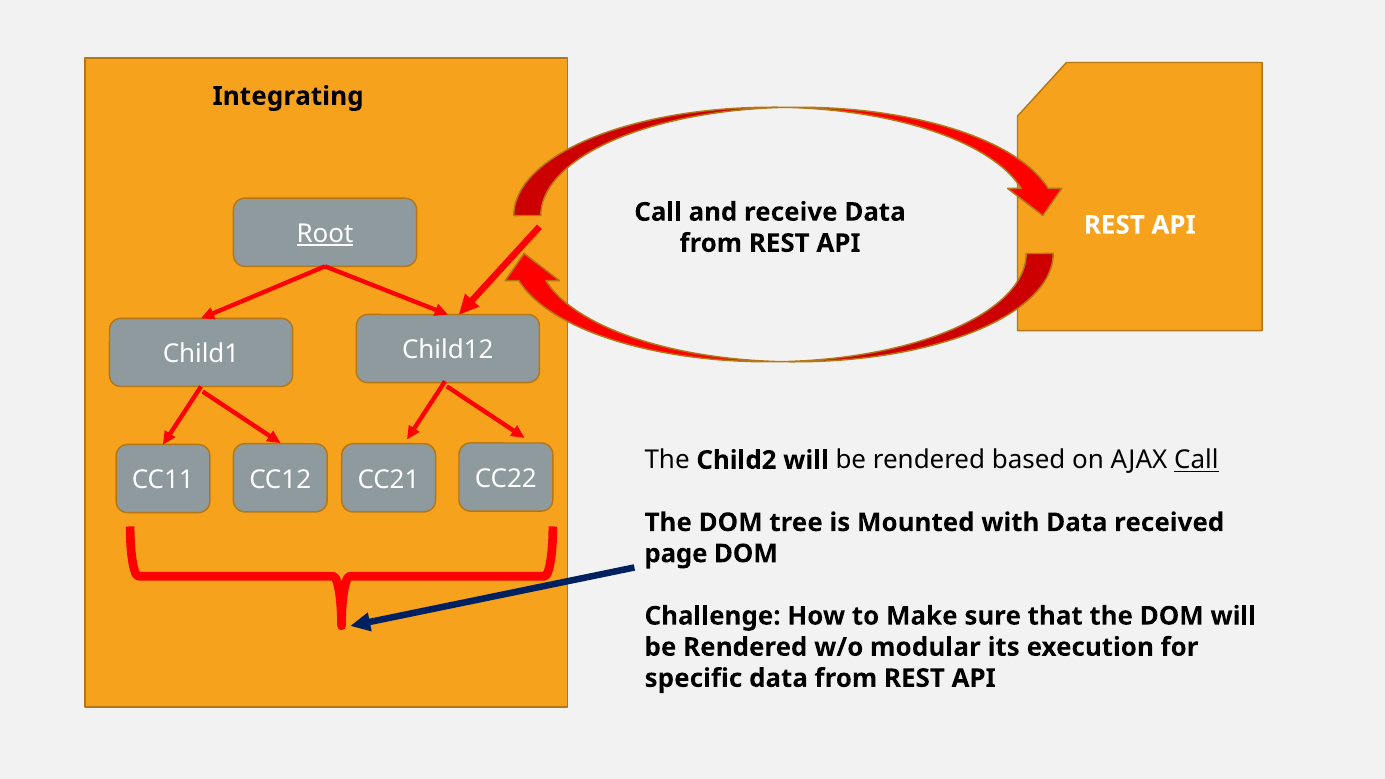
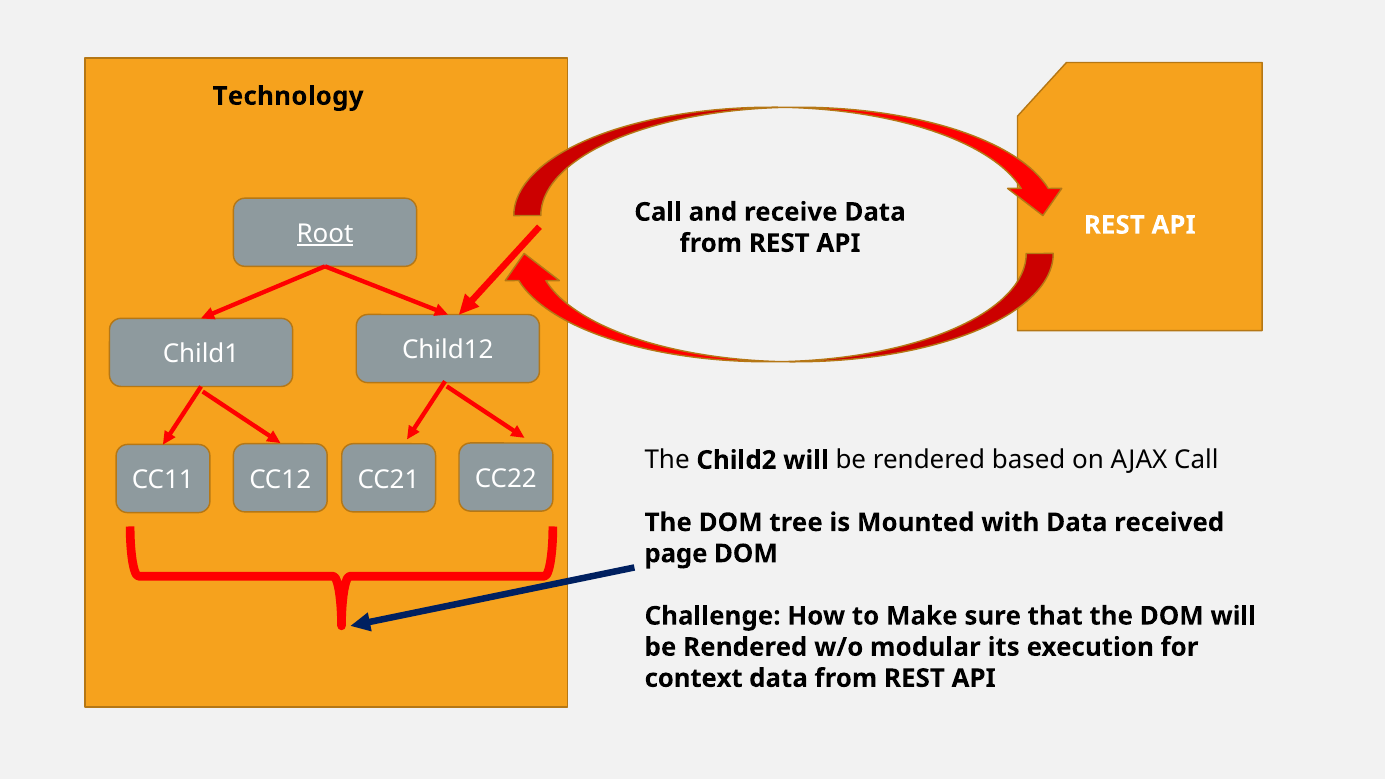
Integrating: Integrating -> Technology
Call at (1196, 460) underline: present -> none
specific: specific -> context
